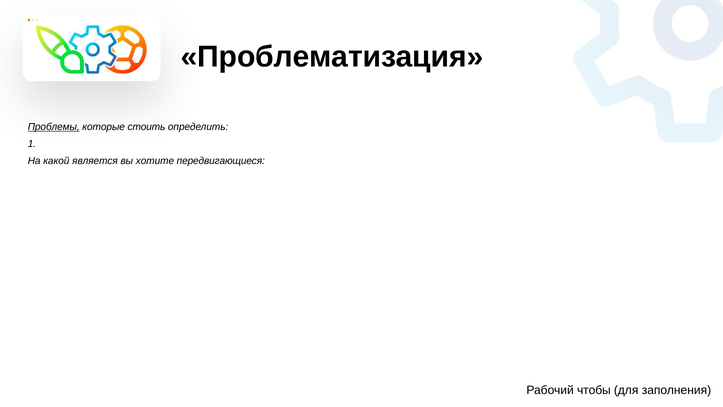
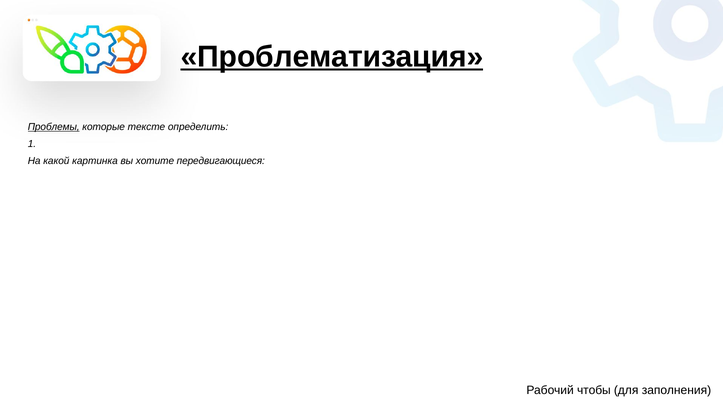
Проблематизация underline: none -> present
стоить: стоить -> тексте
является: является -> картинка
